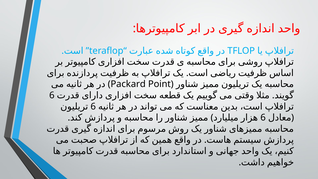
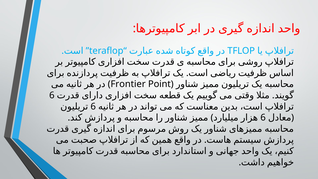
Packard: Packard -> Frontier
